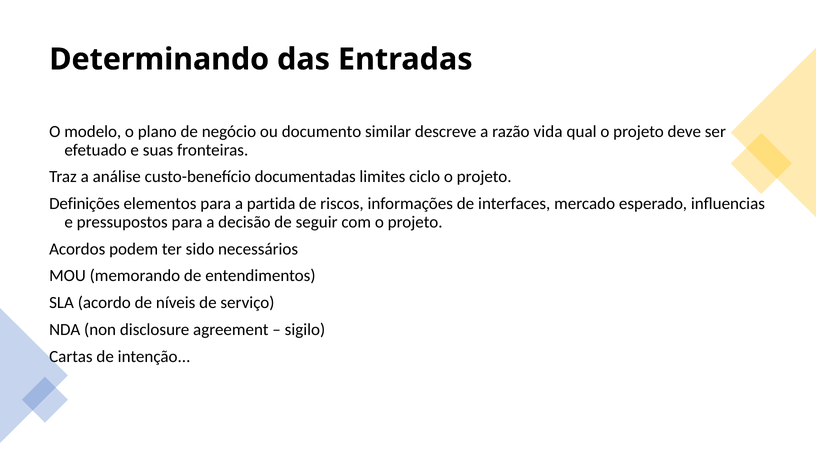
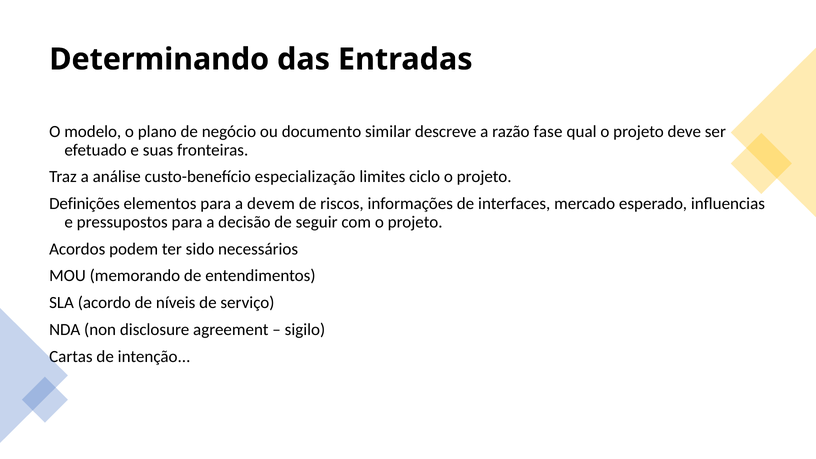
vida: vida -> fase
documentadas: documentadas -> especialização
partida: partida -> devem
